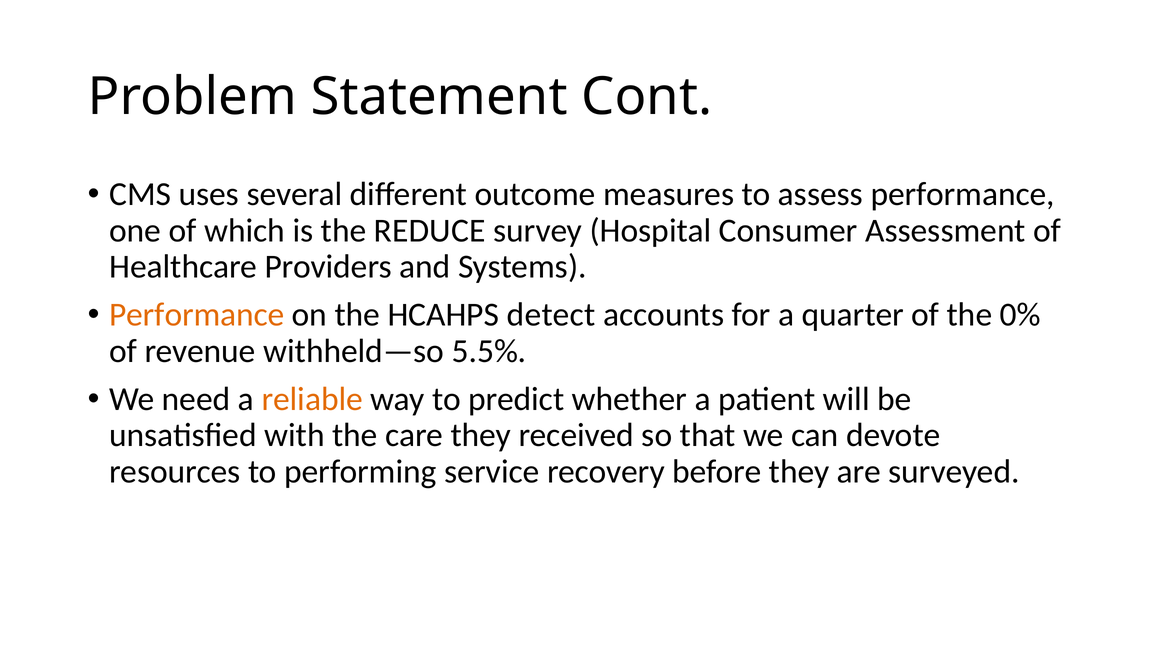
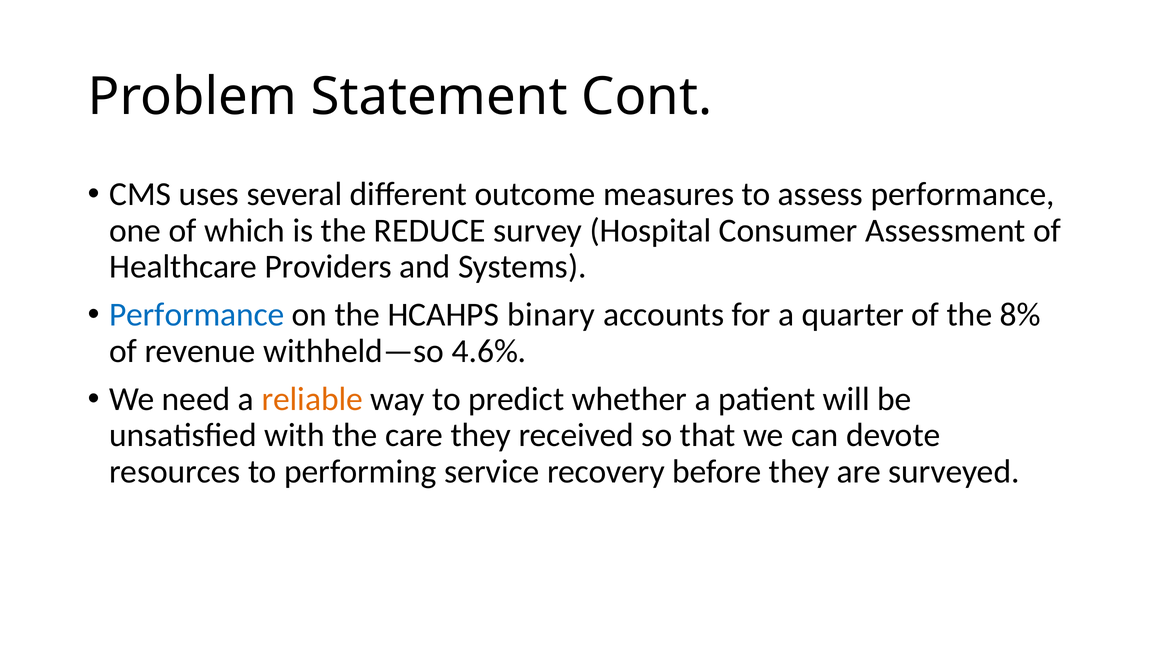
Performance at (197, 315) colour: orange -> blue
detect: detect -> binary
0%: 0% -> 8%
5.5%: 5.5% -> 4.6%
